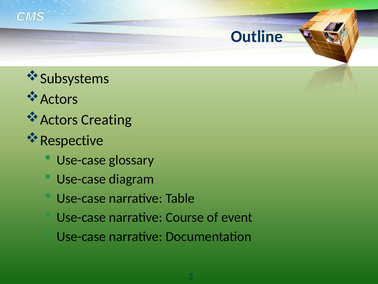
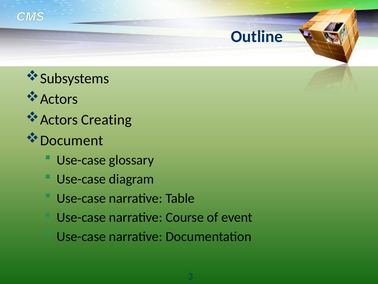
Respective: Respective -> Document
